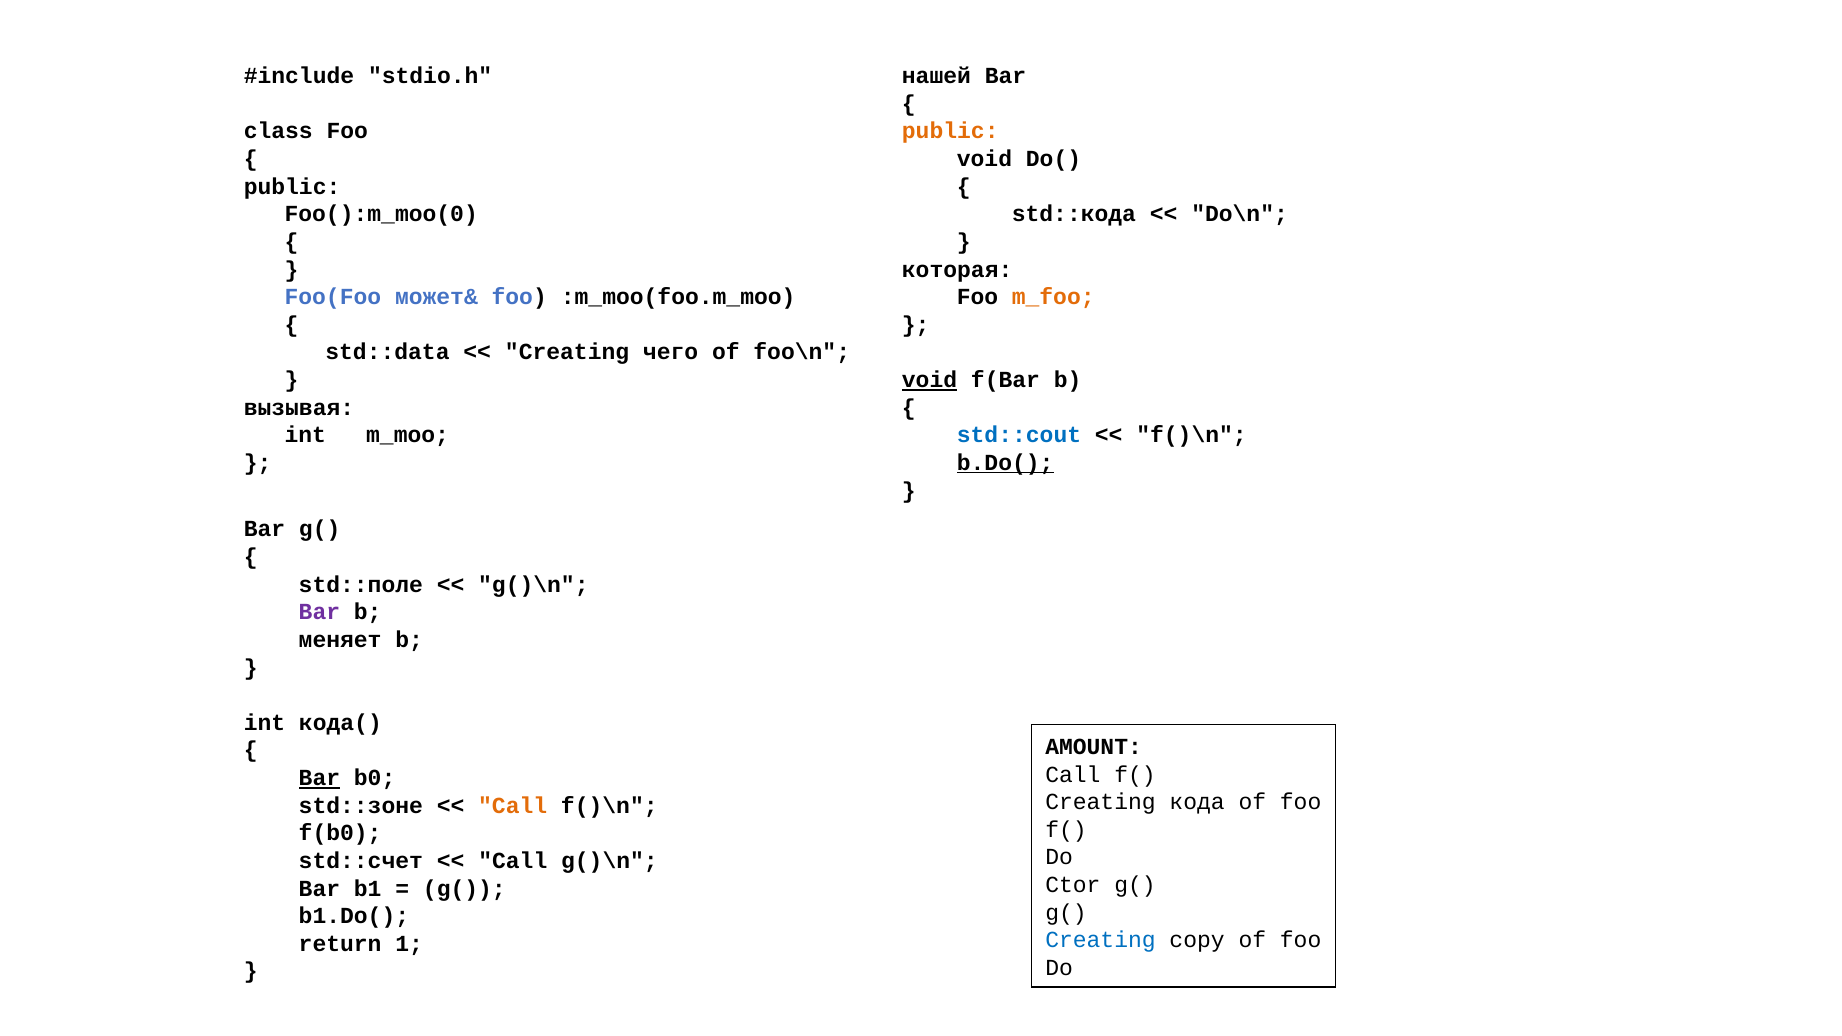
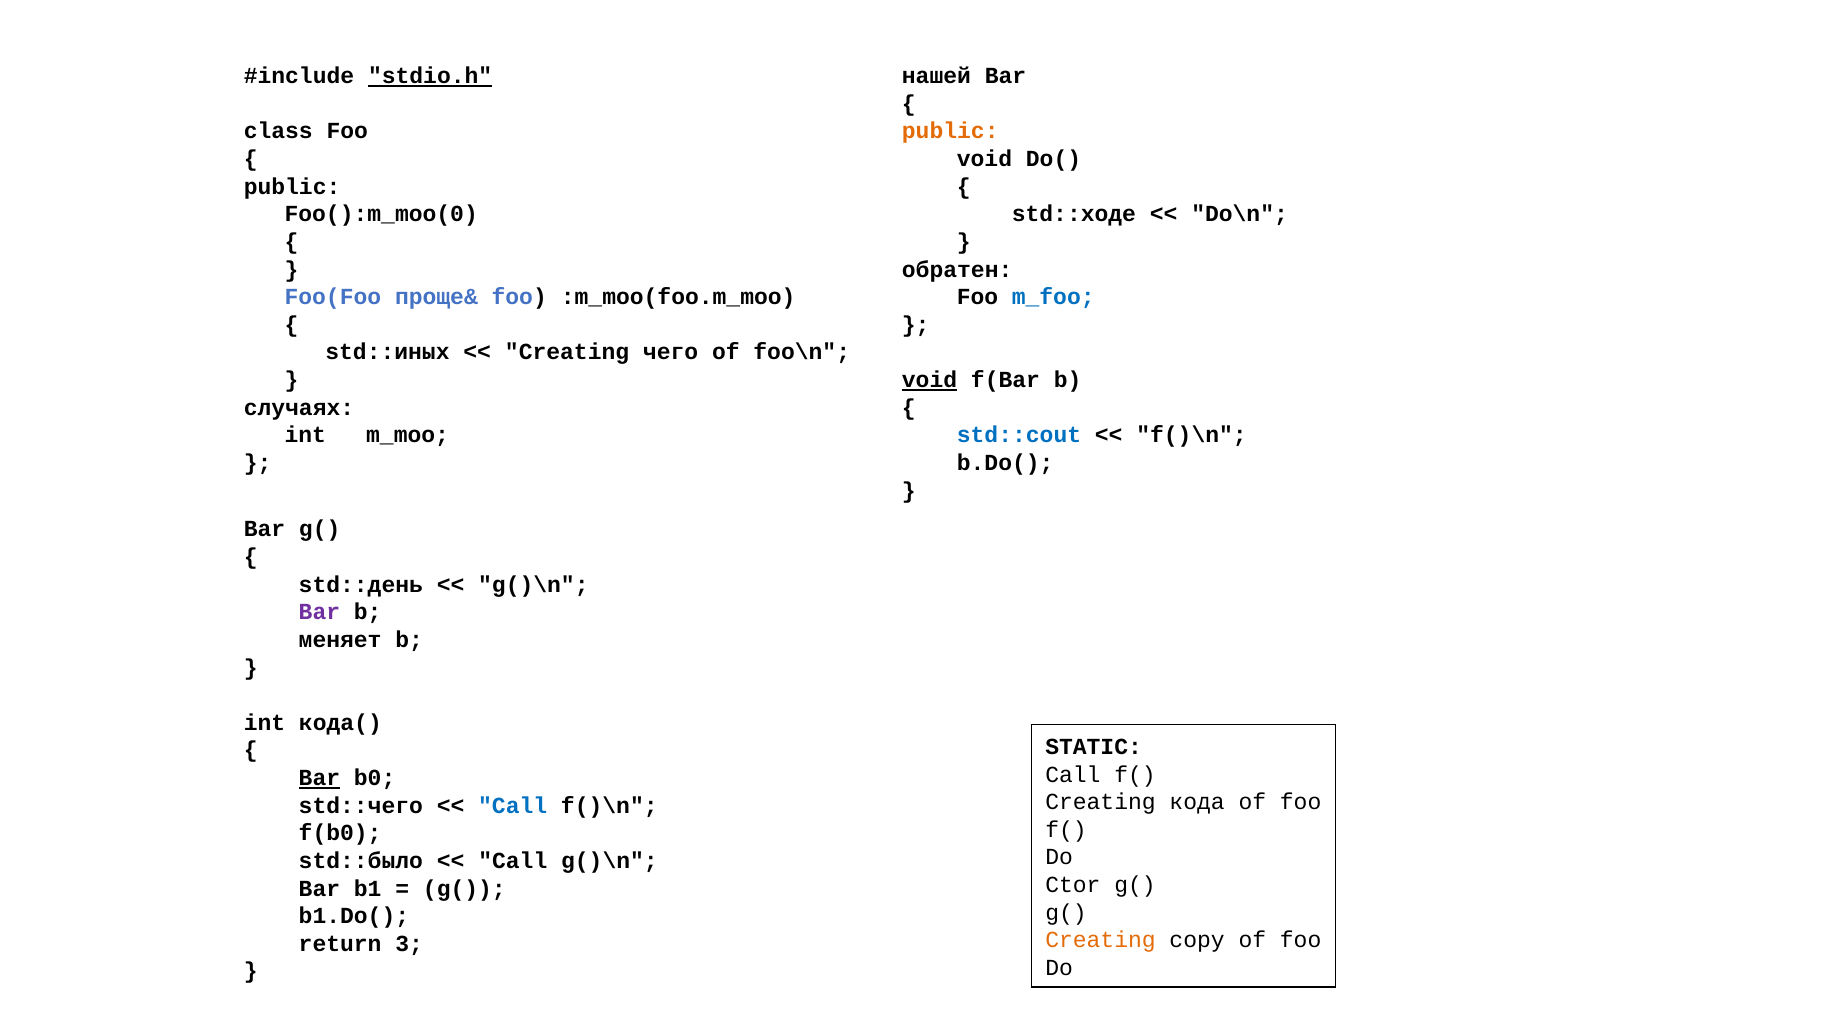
stdio.h underline: none -> present
std::кода: std::кода -> std::ходе
которая: которая -> обратен
может&: может& -> проще&
m_foo colour: orange -> blue
std::data: std::data -> std::иных
вызывая: вызывая -> случаях
b.Do( underline: present -> none
std::поле: std::поле -> std::день
AMOUNT: AMOUNT -> STATIC
std::зоне: std::зоне -> std::чего
Call at (513, 806) colour: orange -> blue
std::счет: std::счет -> std::было
Creating at (1100, 940) colour: blue -> orange
1: 1 -> 3
